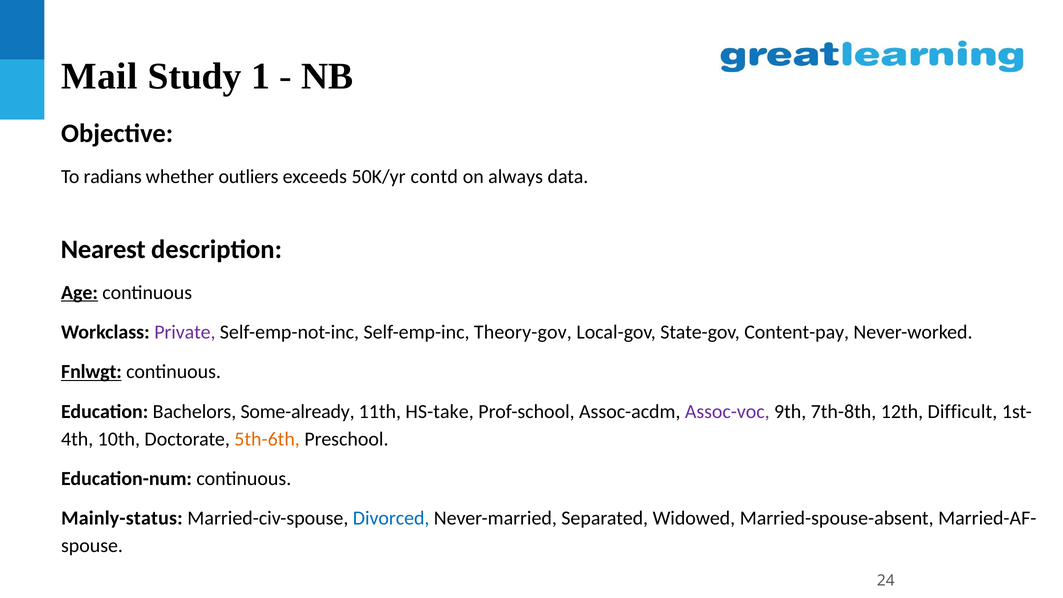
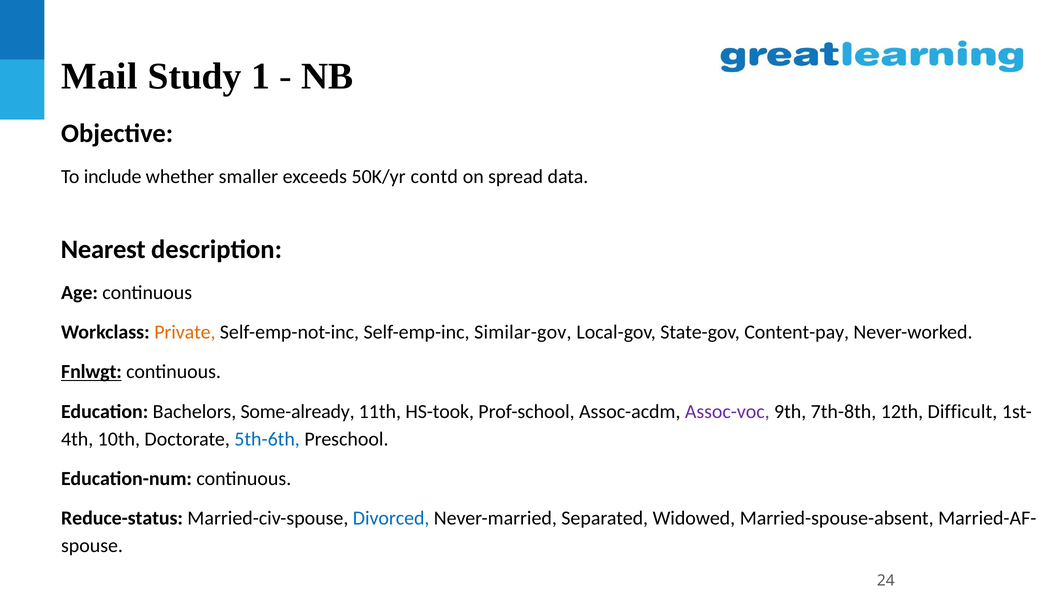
radians: radians -> include
outliers: outliers -> smaller
always: always -> spread
Age underline: present -> none
Private colour: purple -> orange
Theory-gov: Theory-gov -> Similar-gov
HS-take: HS-take -> HS-took
5th-6th colour: orange -> blue
Mainly-status: Mainly-status -> Reduce-status
